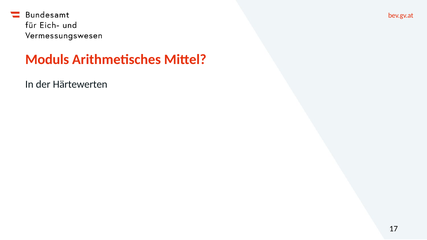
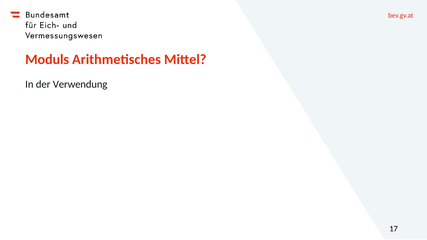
Härtewerten: Härtewerten -> Verwendung
